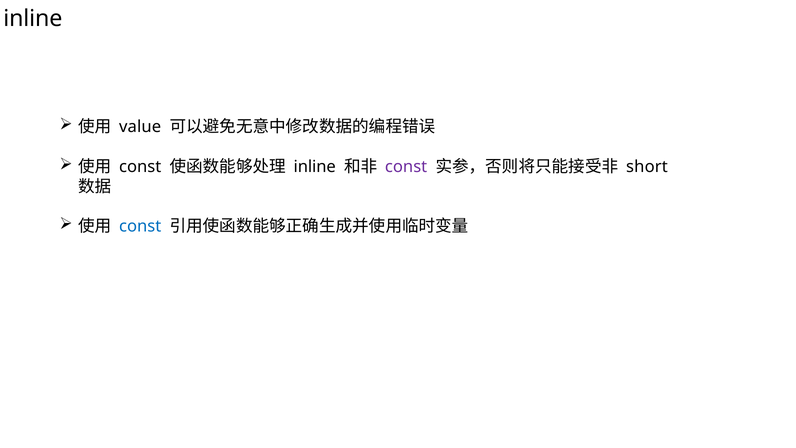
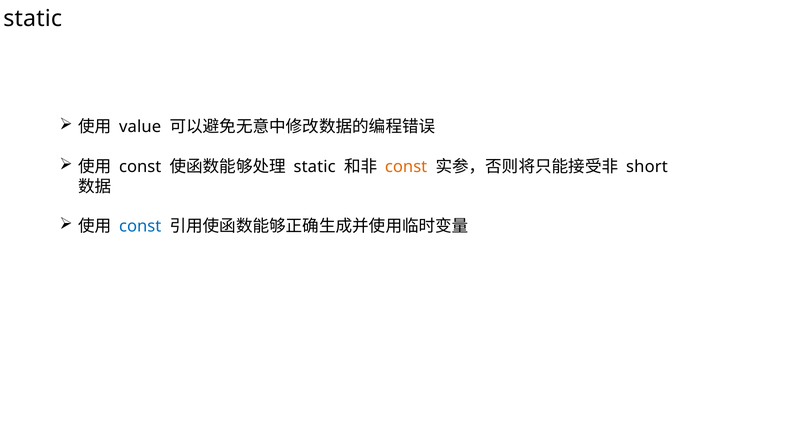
inline at (33, 18): inline -> static
inline at (315, 167): inline -> static
const at (406, 167) colour: purple -> orange
